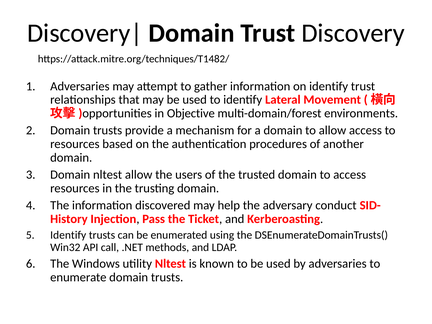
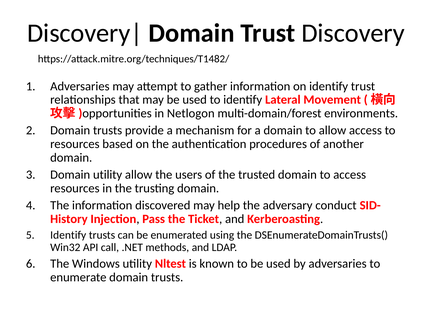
Objective: Objective -> Netlogon
Domain nltest: nltest -> utility
